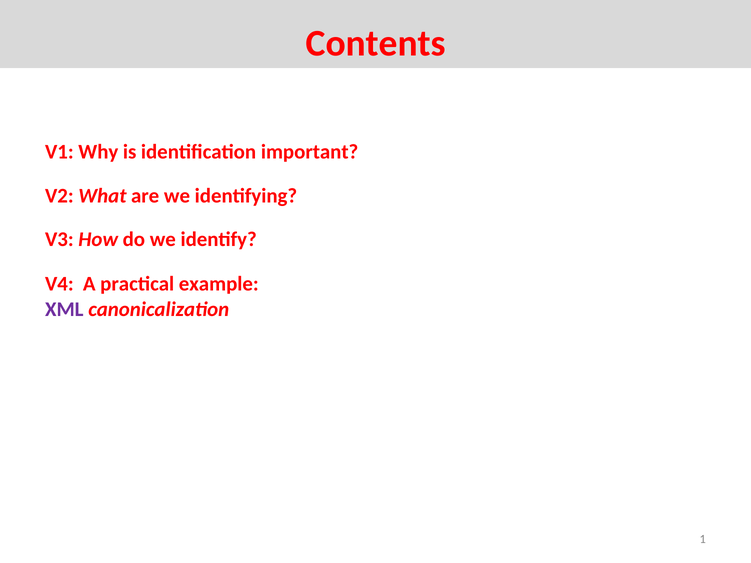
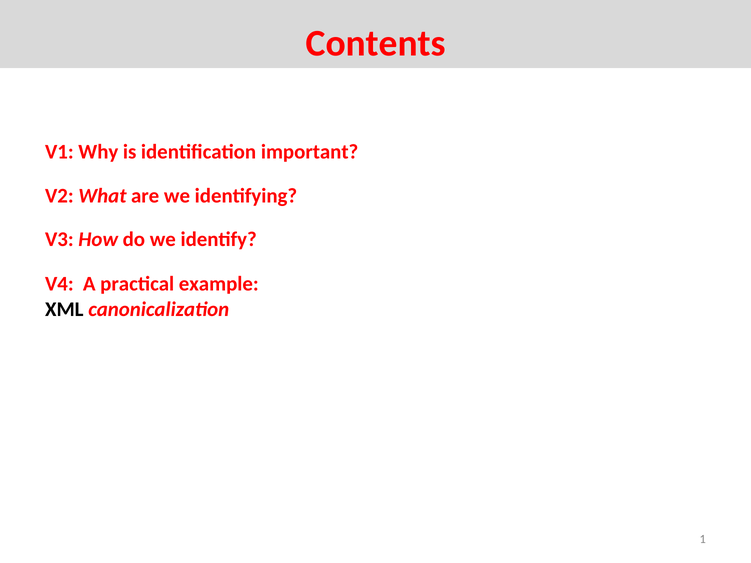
XML colour: purple -> black
